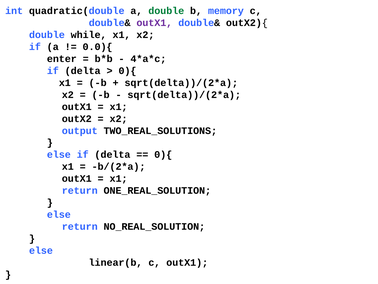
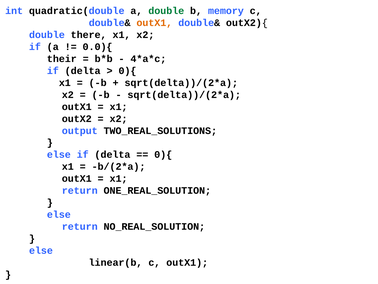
outX1 at (154, 23) colour: purple -> orange
while: while -> there
enter: enter -> their
